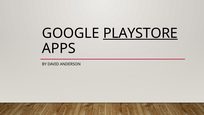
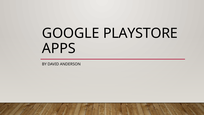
PLAYSTORE underline: present -> none
